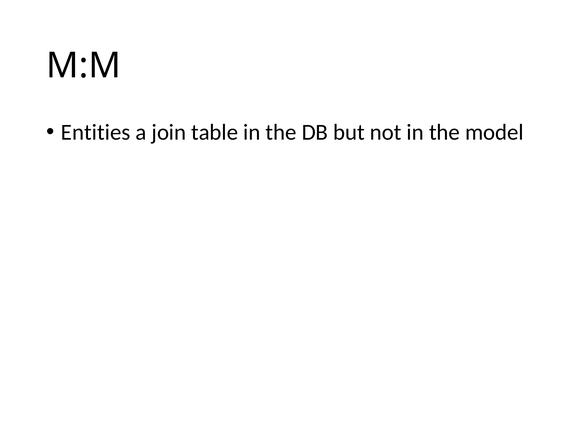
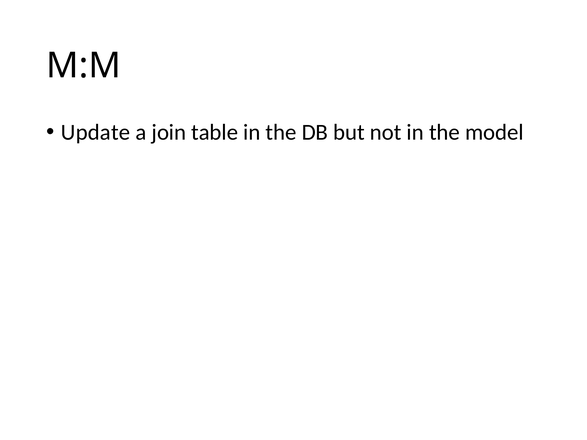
Entities: Entities -> Update
